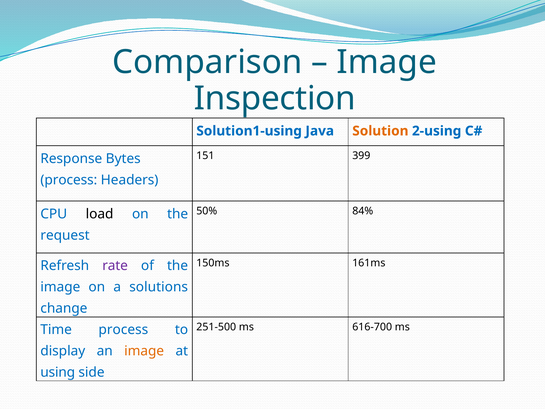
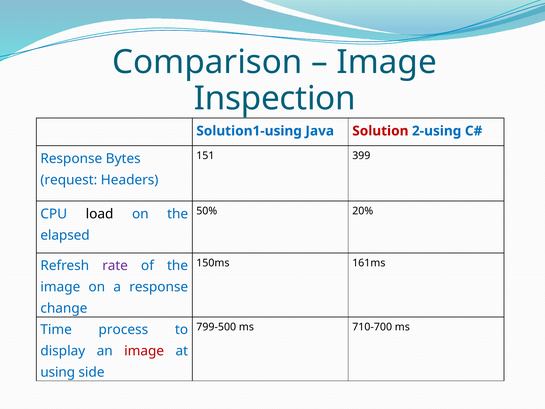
Solution colour: orange -> red
process at (69, 180): process -> request
84%: 84% -> 20%
request: request -> elapsed
a solutions: solutions -> response
251-500: 251-500 -> 799-500
616-700: 616-700 -> 710-700
image at (144, 351) colour: orange -> red
